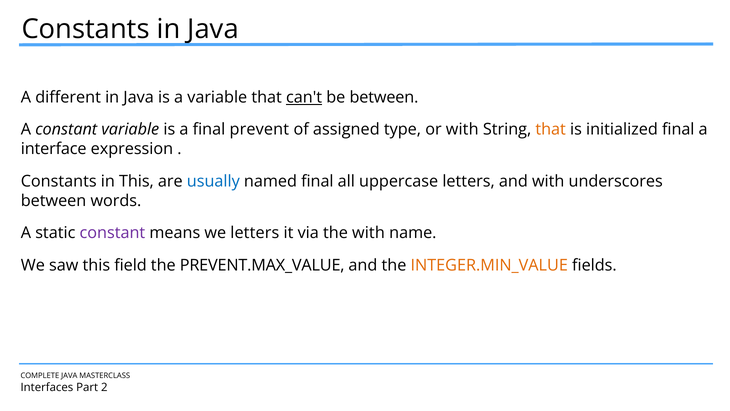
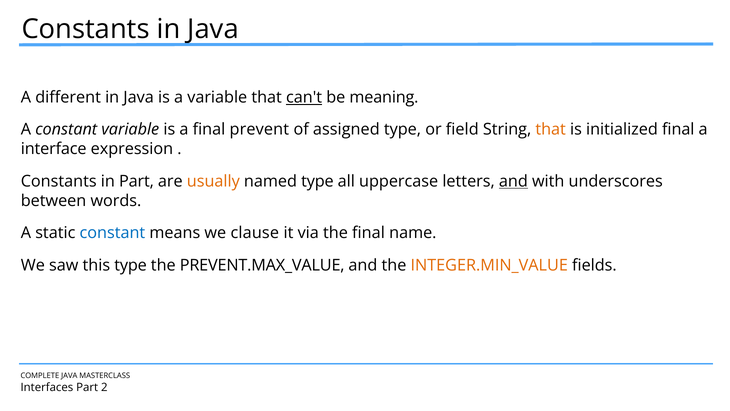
be between: between -> meaning
or with: with -> field
in This: This -> Part
usually colour: blue -> orange
named final: final -> type
and at (513, 181) underline: none -> present
constant at (112, 233) colour: purple -> blue
we letters: letters -> clause
the with: with -> final
this field: field -> type
